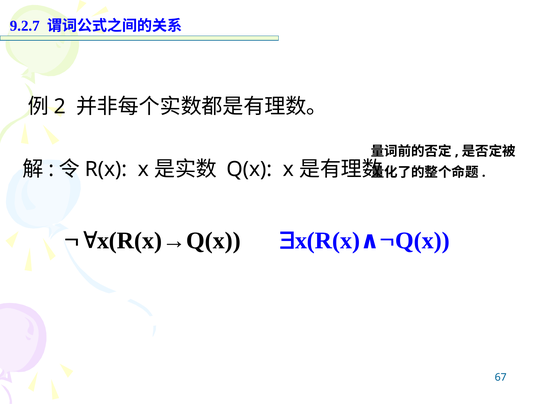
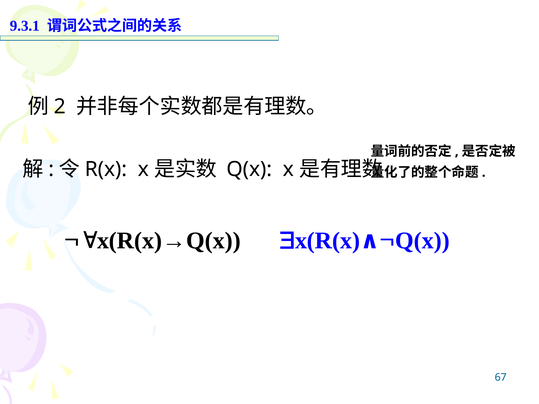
9.2.7: 9.2.7 -> 9.3.1
